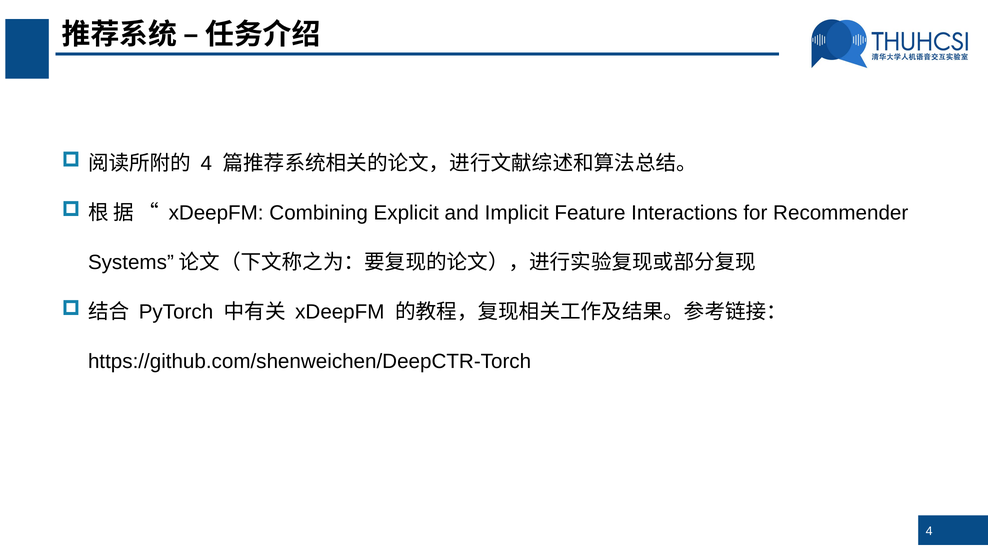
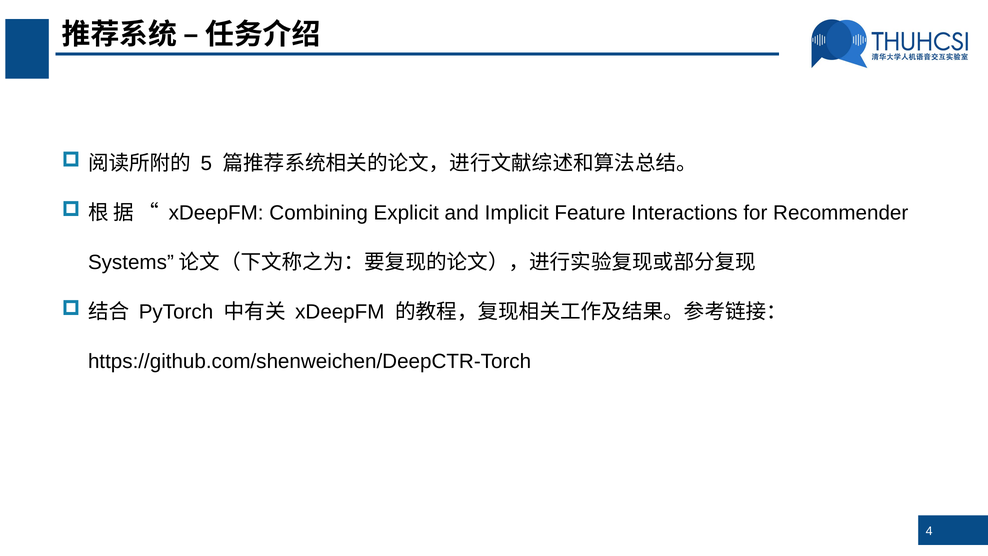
4 at (206, 163): 4 -> 5
